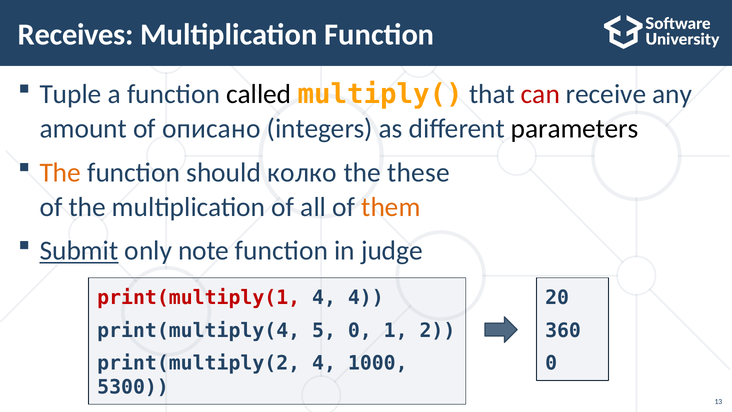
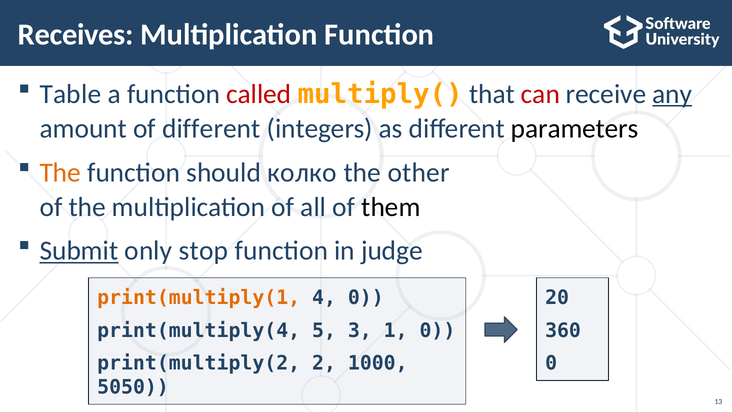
Tuple: Tuple -> Table
called colour: black -> red
any underline: none -> present
of описано: описано -> different
these: these -> other
them colour: orange -> black
note: note -> stop
print(multiply(1 colour: red -> orange
4 4: 4 -> 0
5 0: 0 -> 3
1 2: 2 -> 0
print(multiply(2 4: 4 -> 2
5300: 5300 -> 5050
